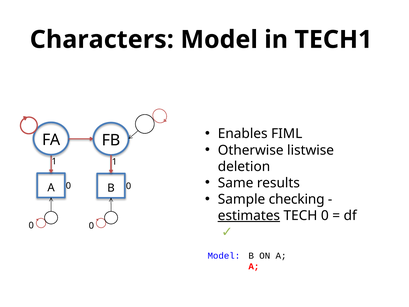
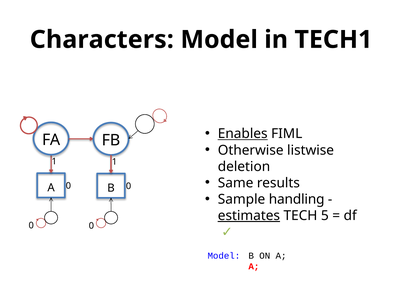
Enables underline: none -> present
checking: checking -> handling
TECH 0: 0 -> 5
